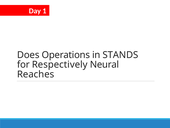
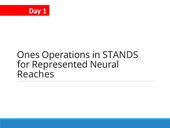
Does: Does -> Ones
Respectively: Respectively -> Represented
